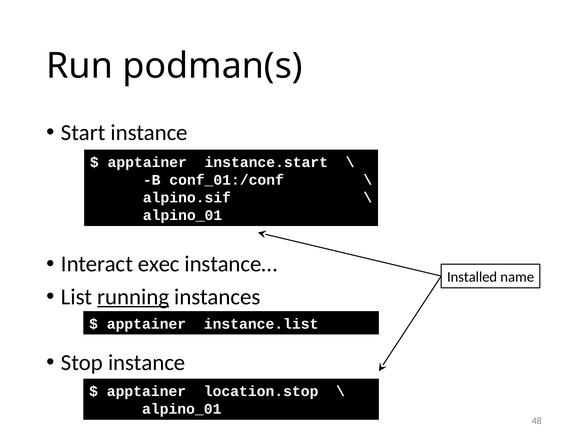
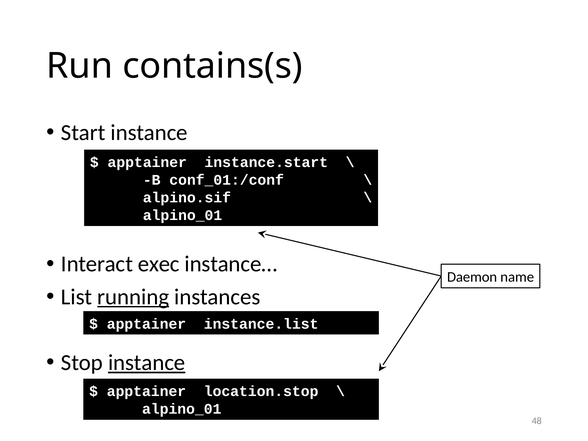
podman(s: podman(s -> contains(s
Installed: Installed -> Daemon
instance at (147, 363) underline: none -> present
